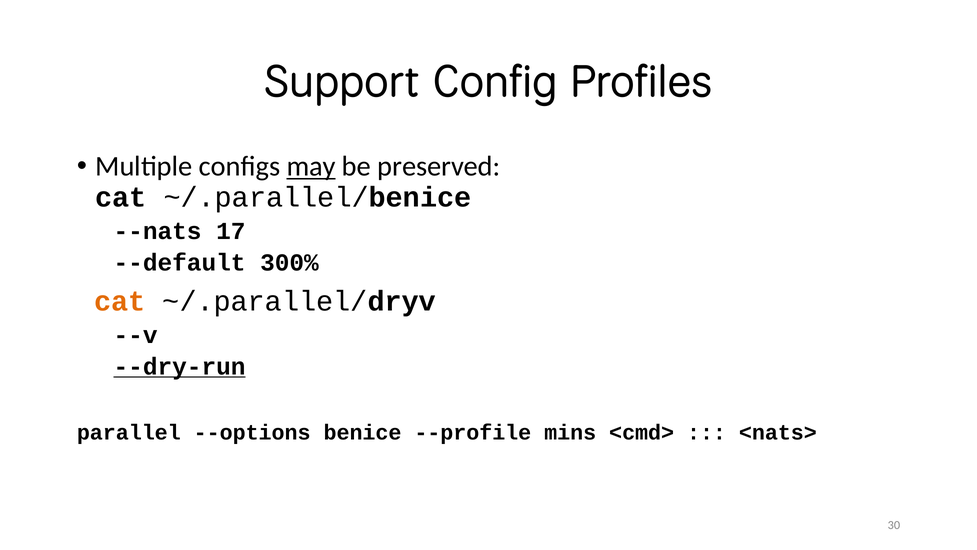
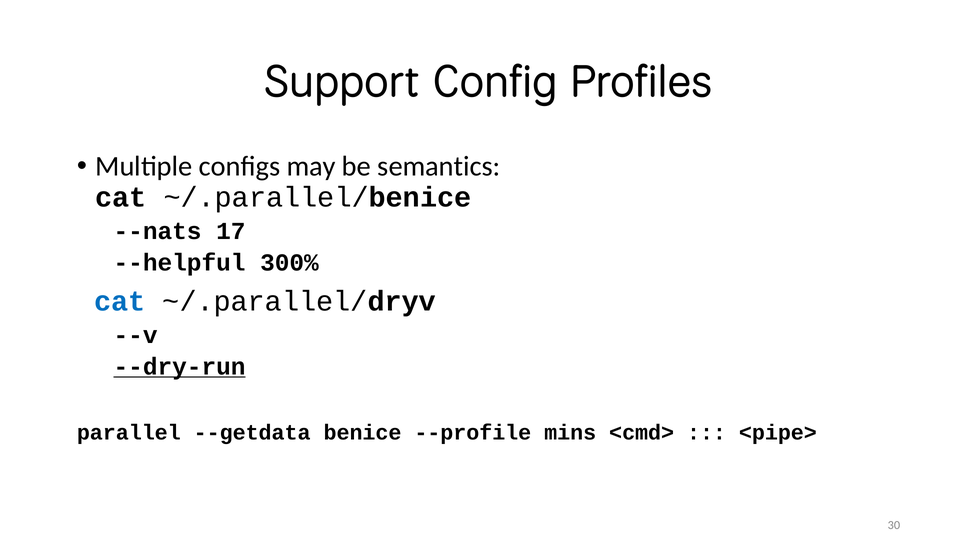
may underline: present -> none
preserved: preserved -> semantics
--default: --default -> --helpful
cat at (120, 301) colour: orange -> blue
--options: --options -> --getdata
<nats>: <nats> -> <pipe>
